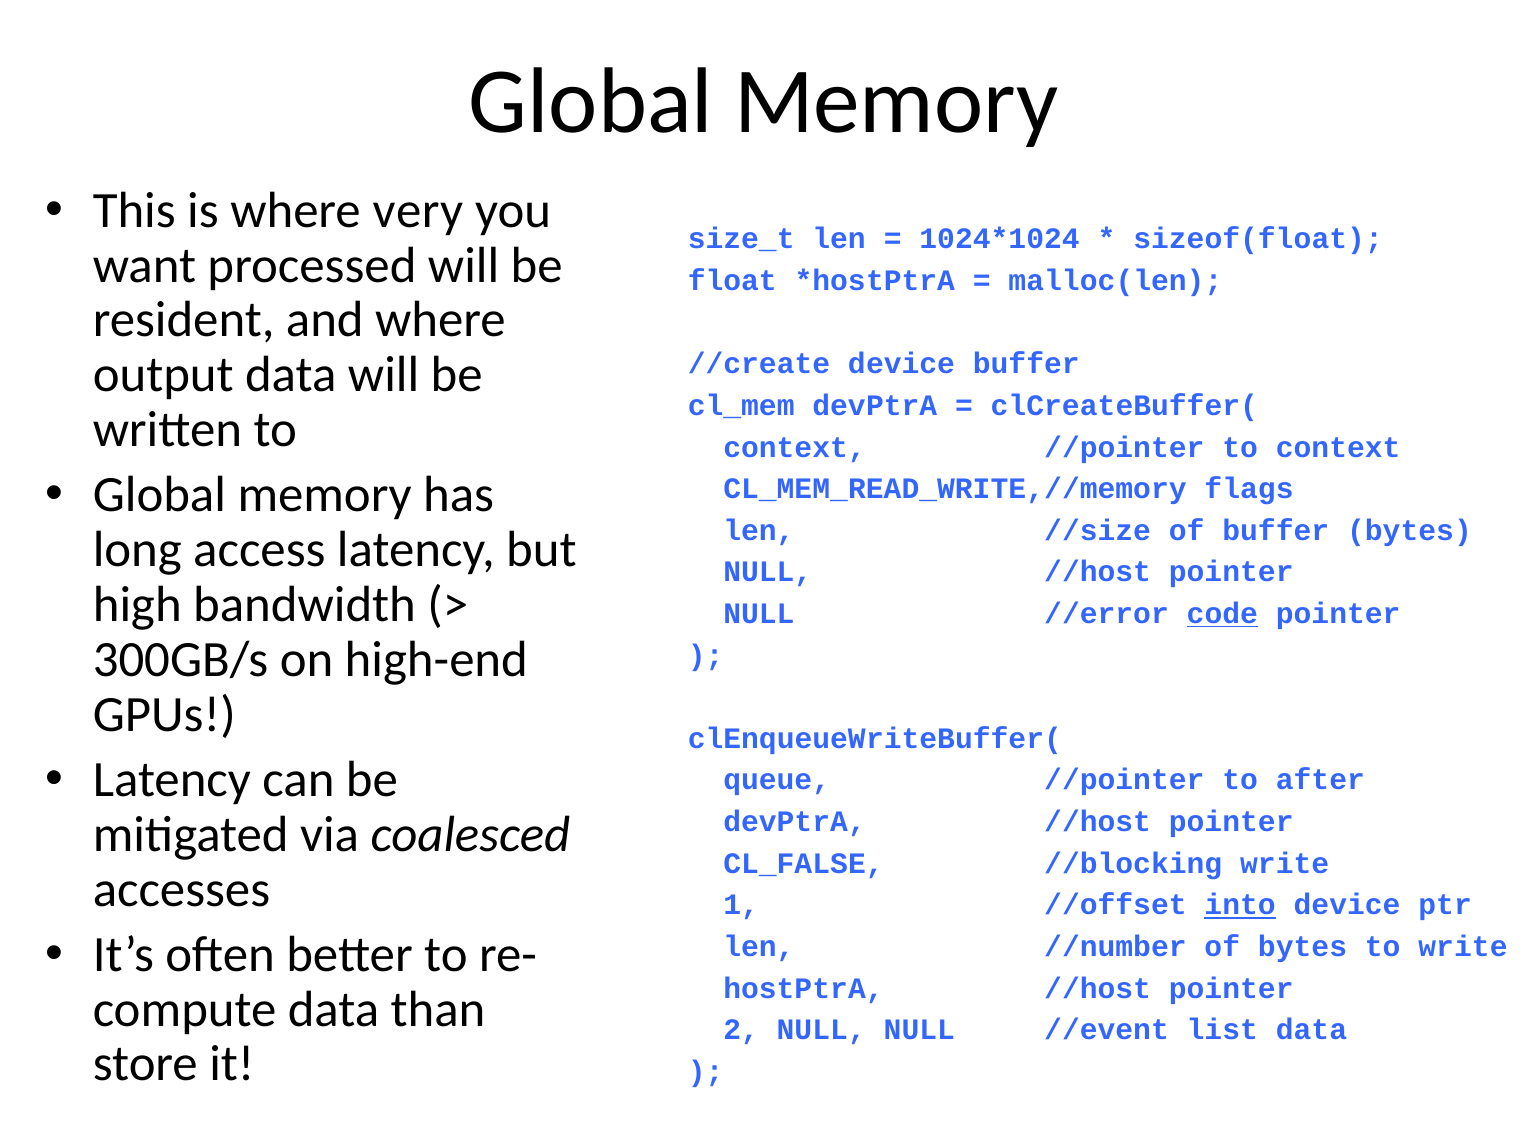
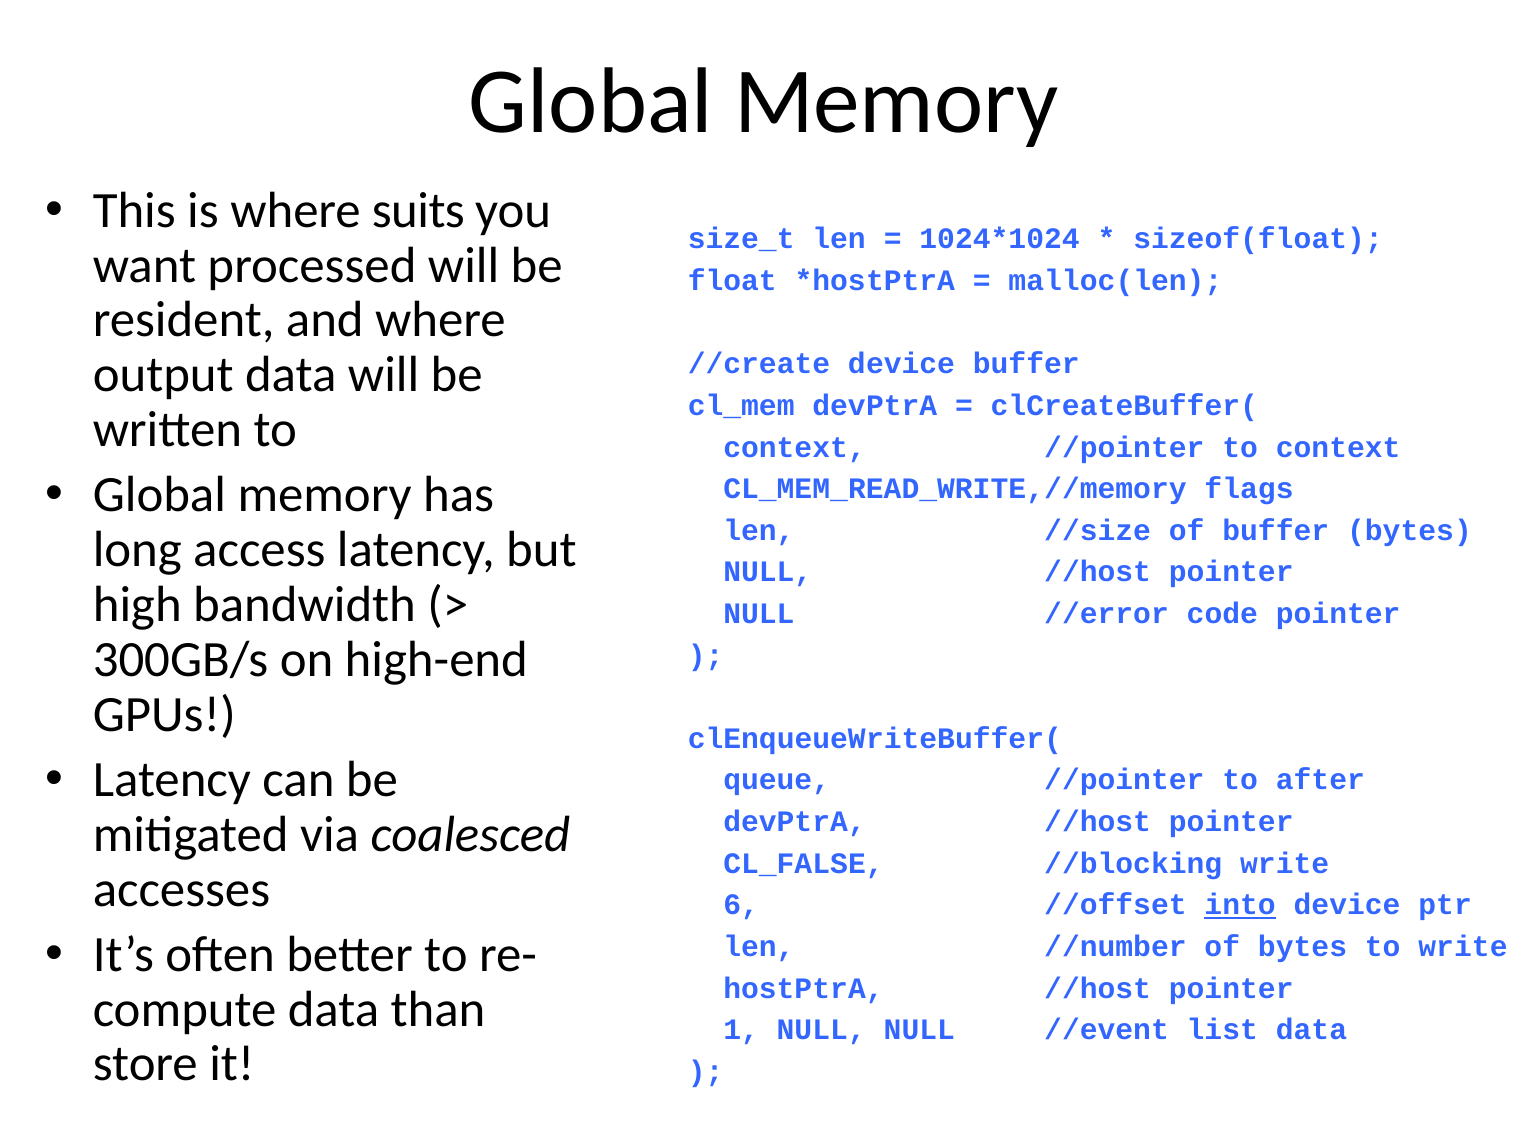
very: very -> suits
code underline: present -> none
1: 1 -> 6
2: 2 -> 1
